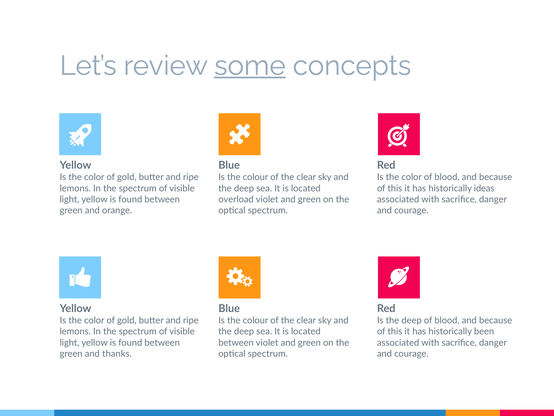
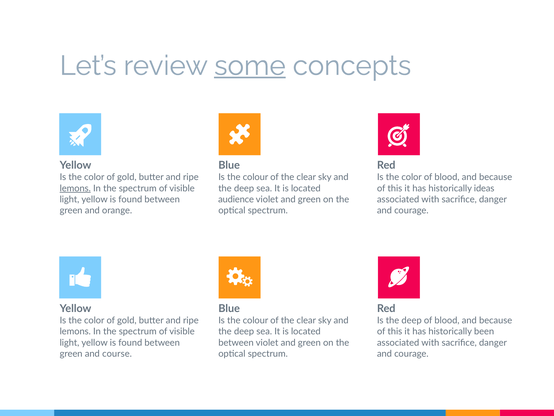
lemons at (75, 188) underline: none -> present
overload: overload -> audience
thanks: thanks -> course
